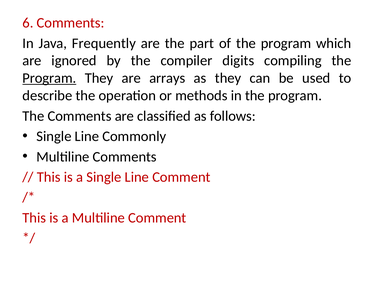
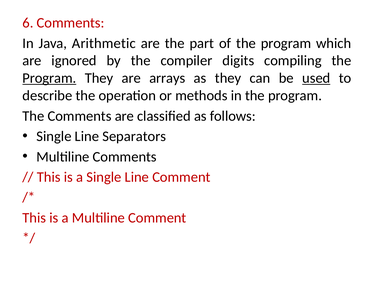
Frequently: Frequently -> Arithmetic
used underline: none -> present
Commonly: Commonly -> Separators
